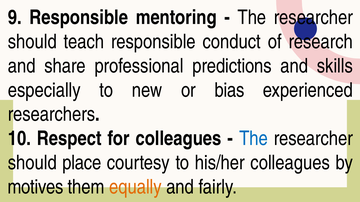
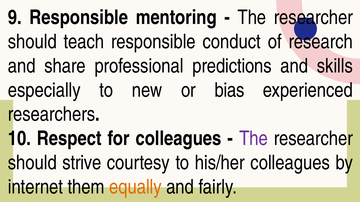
The at (254, 139) colour: blue -> purple
place: place -> strive
motives: motives -> internet
